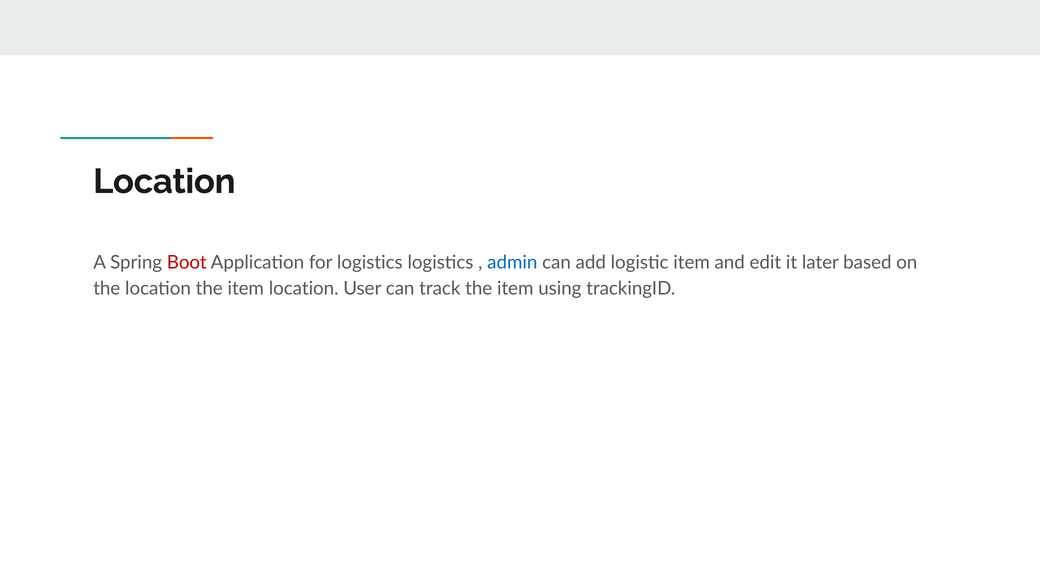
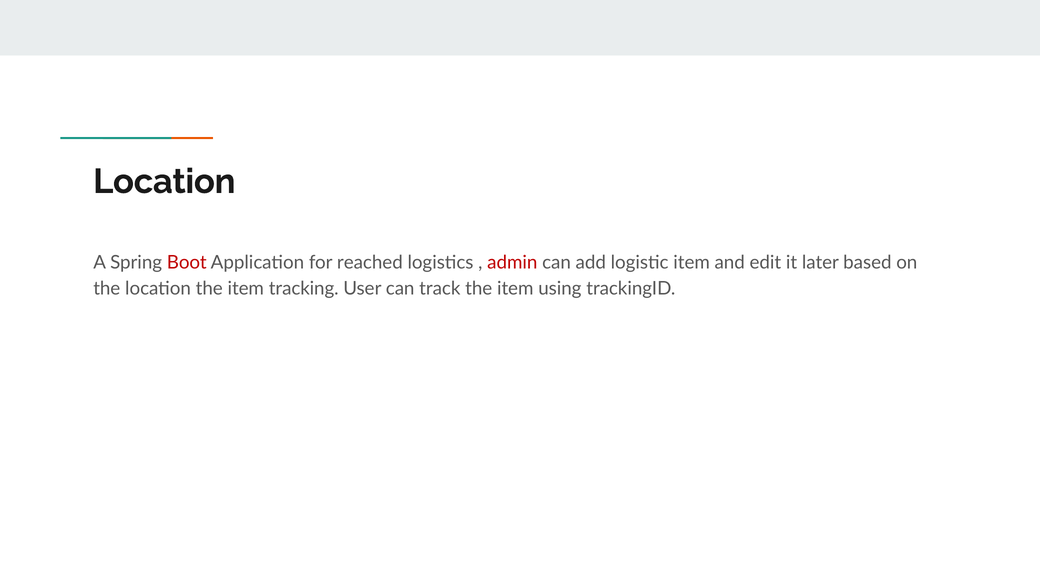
for logistics: logistics -> reached
admin colour: blue -> red
item location: location -> tracking
